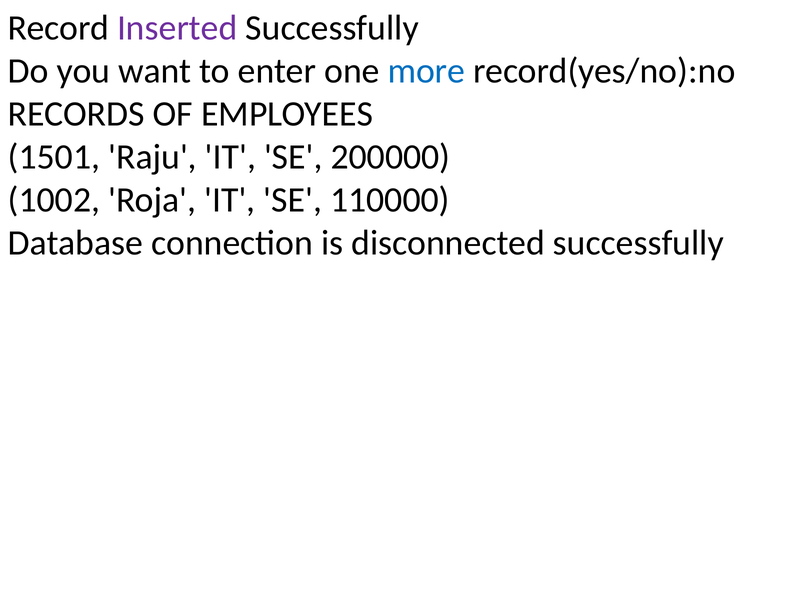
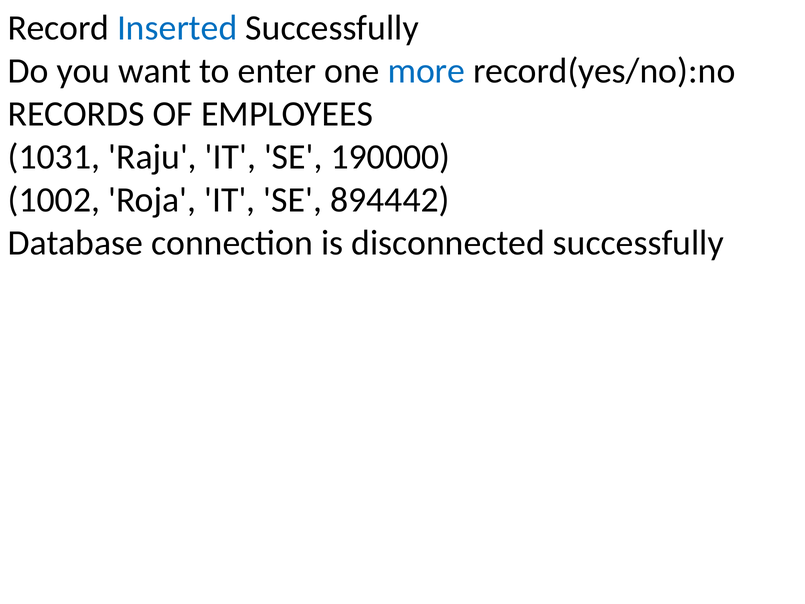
Inserted colour: purple -> blue
1501: 1501 -> 1031
200000: 200000 -> 190000
110000: 110000 -> 894442
